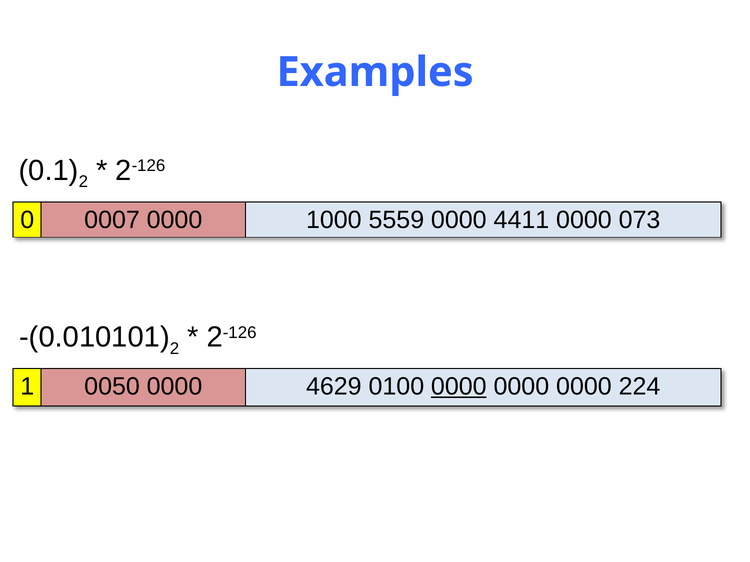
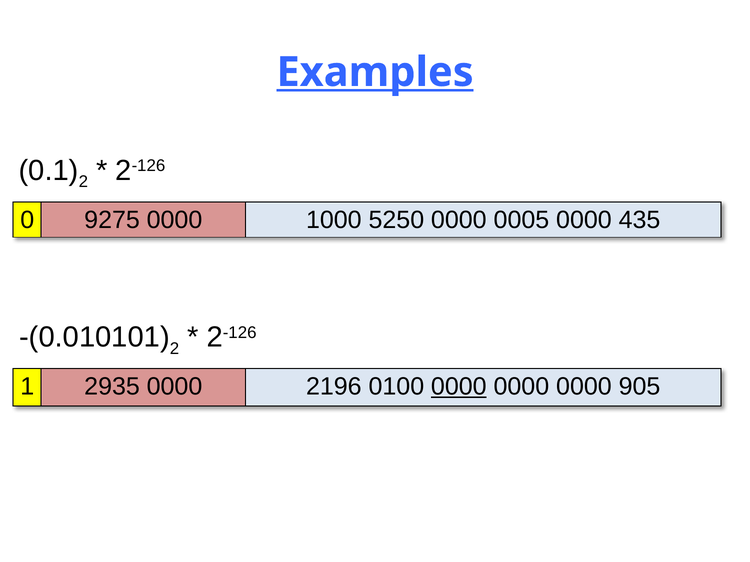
Examples underline: none -> present
0007: 0007 -> 9275
5559: 5559 -> 5250
4411: 4411 -> 0005
073: 073 -> 435
0050: 0050 -> 2935
4629: 4629 -> 2196
224: 224 -> 905
